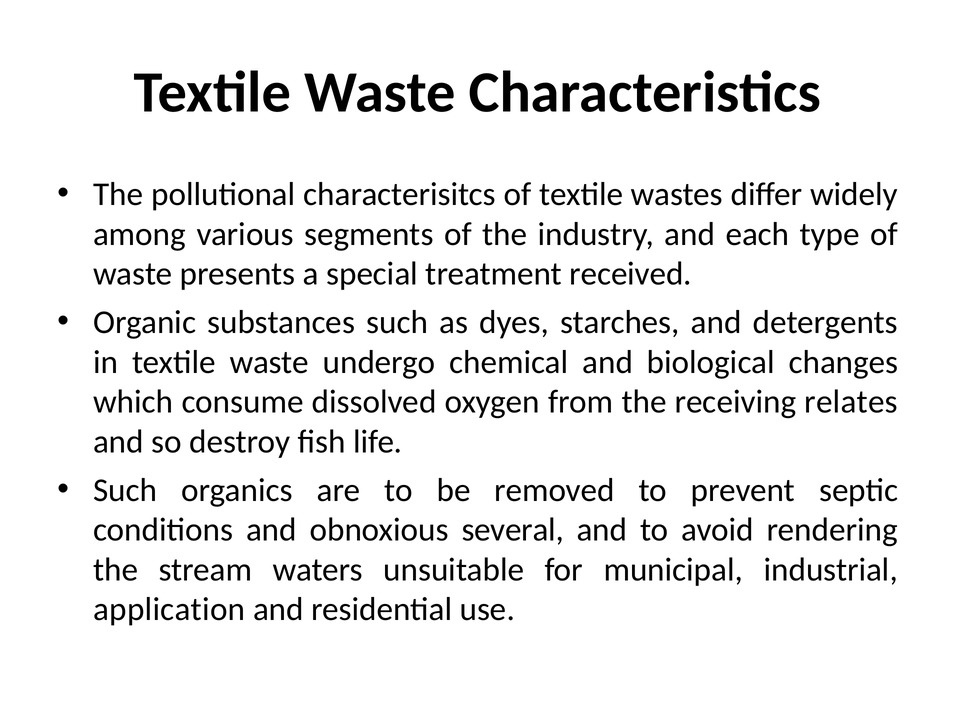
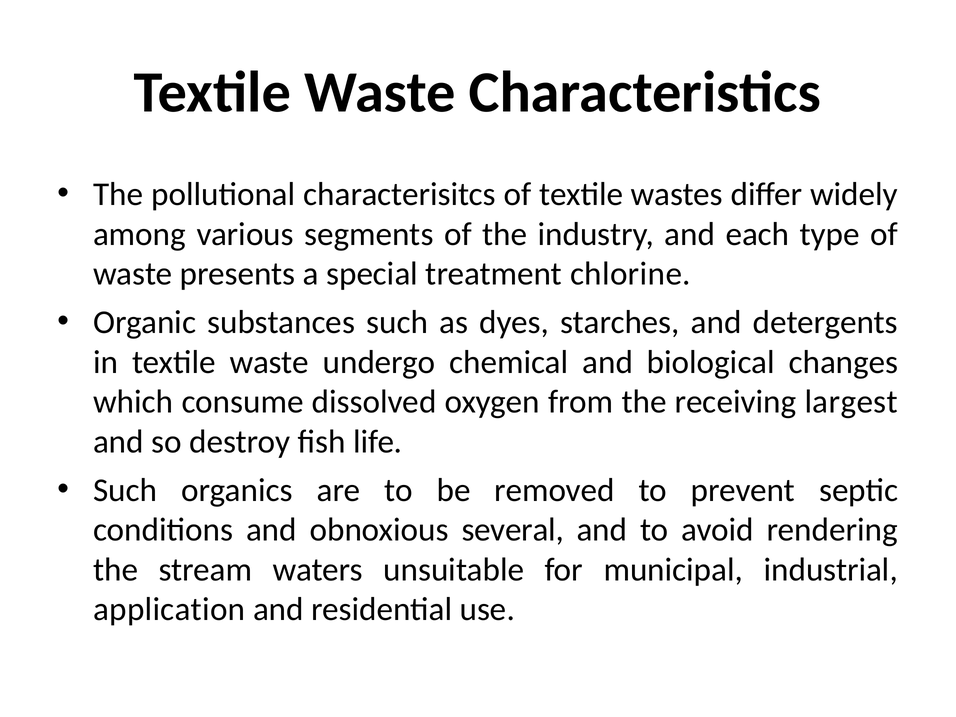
received: received -> chlorine
relates: relates -> largest
